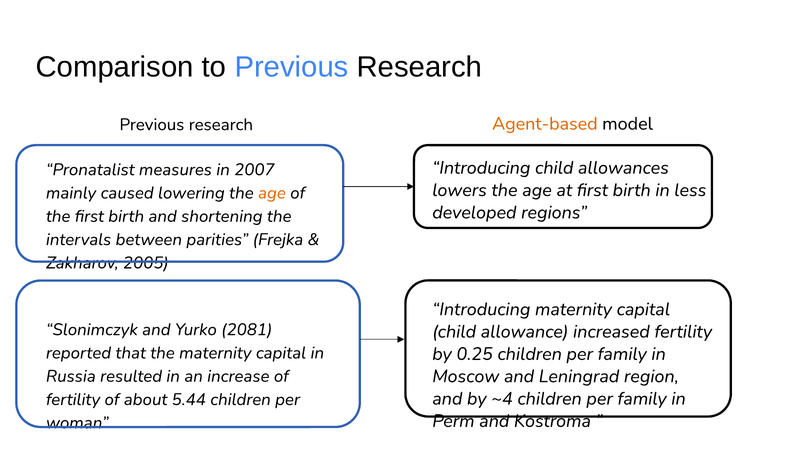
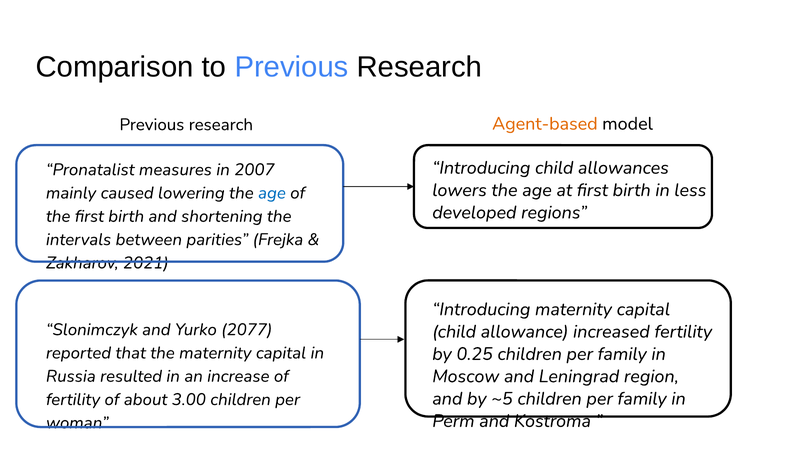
age at (272, 193) colour: orange -> blue
2005: 2005 -> 2021
2081: 2081 -> 2077
~4: ~4 -> ~5
5.44: 5.44 -> 3.00
